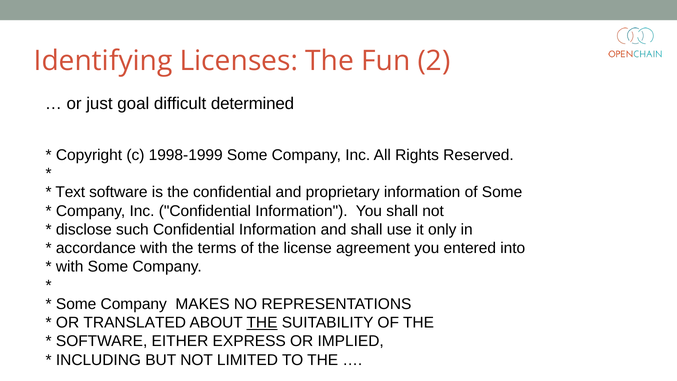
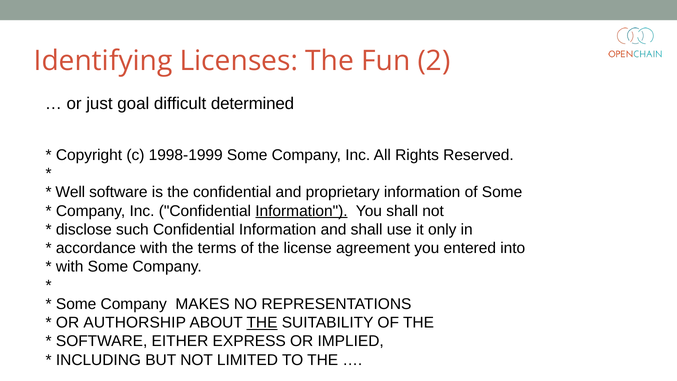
Text: Text -> Well
Information at (301, 211) underline: none -> present
TRANSLATED: TRANSLATED -> AUTHORSHIP
